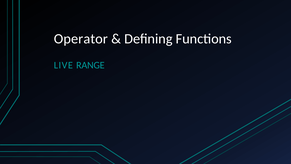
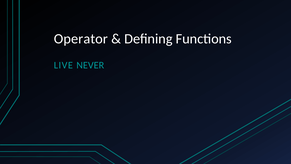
RANGE: RANGE -> NEVER
